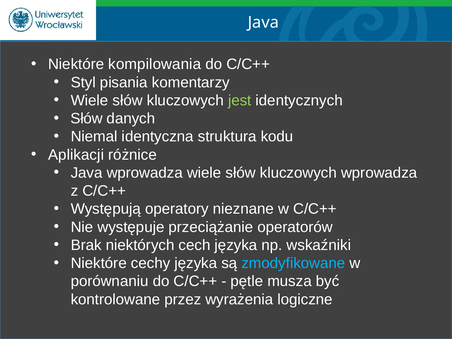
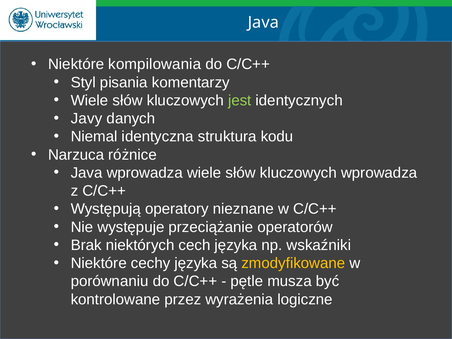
Słów at (87, 119): Słów -> Javy
Aplikacji: Aplikacji -> Narzuca
zmodyfikowane colour: light blue -> yellow
